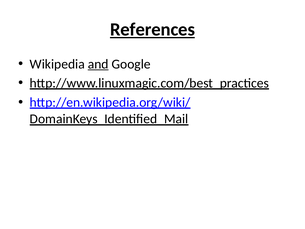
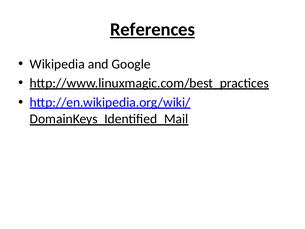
and underline: present -> none
